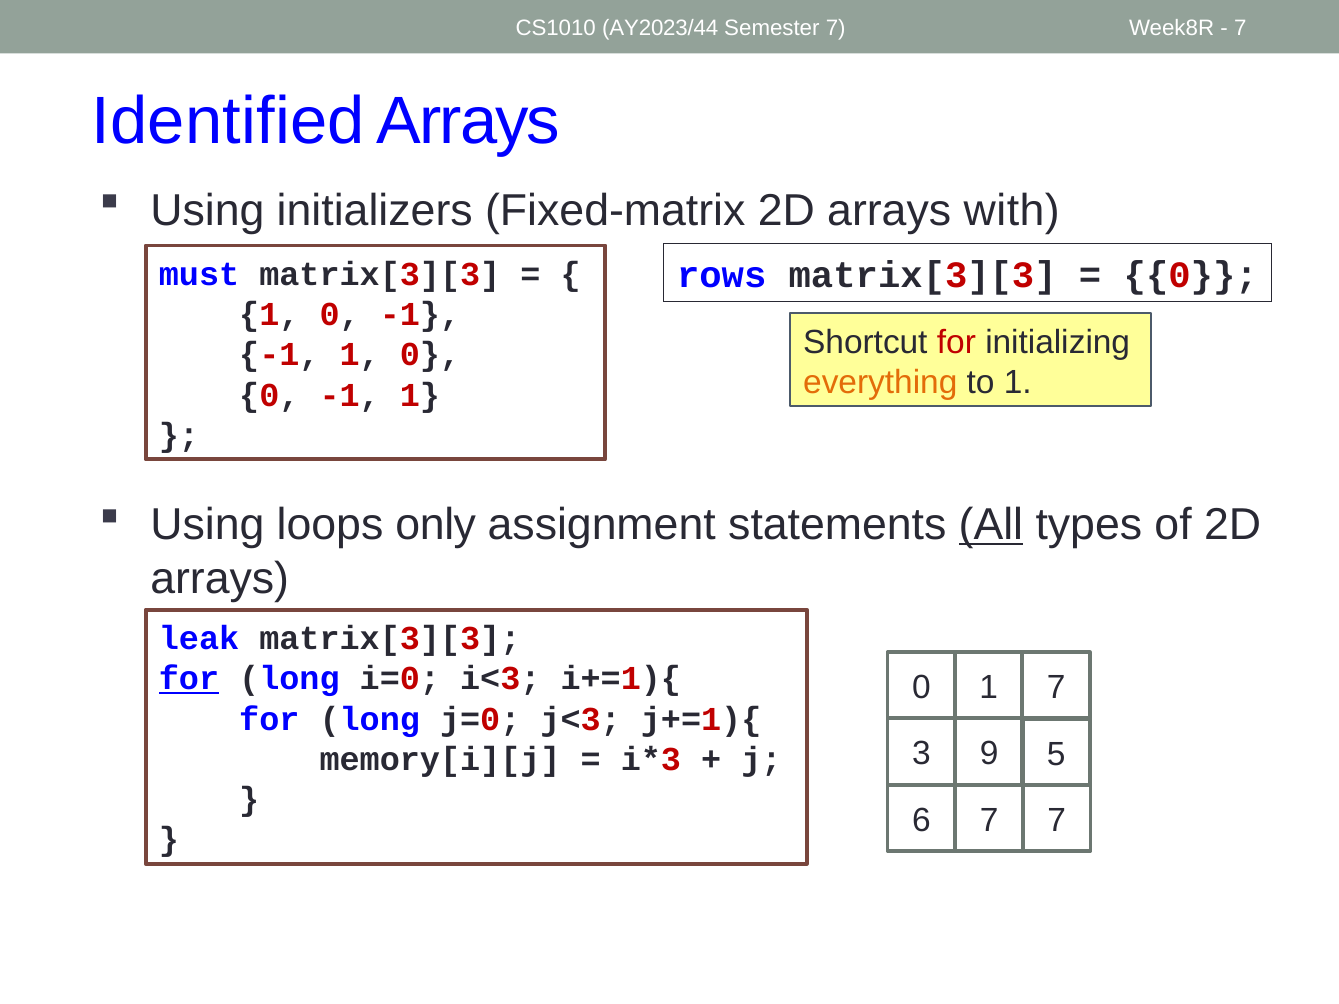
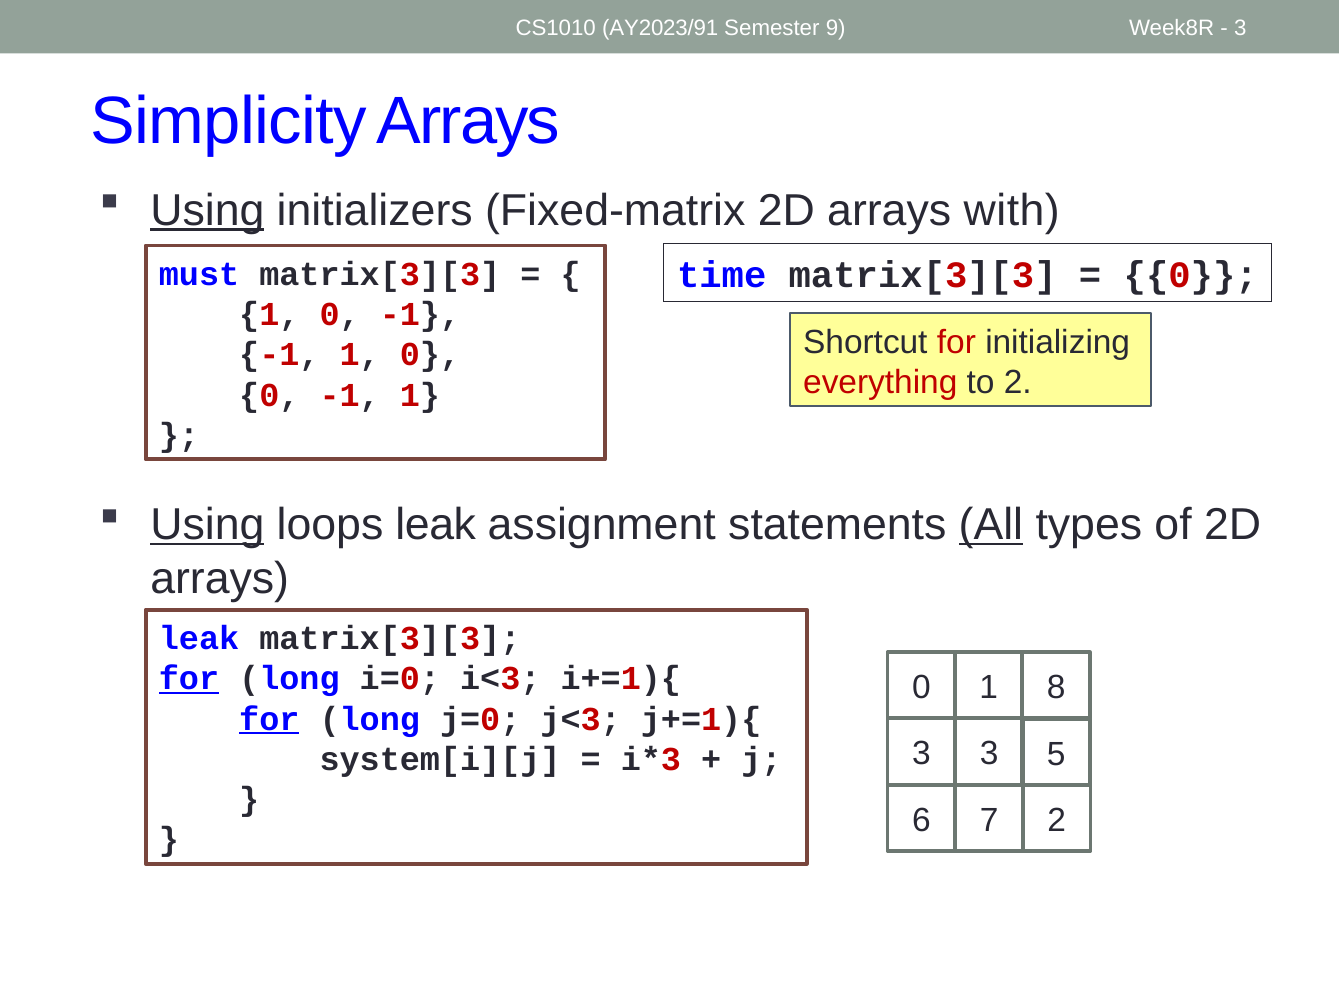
AY2023/44: AY2023/44 -> AY2023/91
Semester 7: 7 -> 9
7 at (1240, 28): 7 -> 3
Identified: Identified -> Simplicity
Using at (207, 210) underline: none -> present
rows: rows -> time
everything colour: orange -> red
to 1: 1 -> 2
Using at (207, 525) underline: none -> present
loops only: only -> leak
1 7: 7 -> 8
for at (269, 719) underline: none -> present
3 9: 9 -> 3
memory[i][j: memory[i][j -> system[i][j
7 7: 7 -> 2
